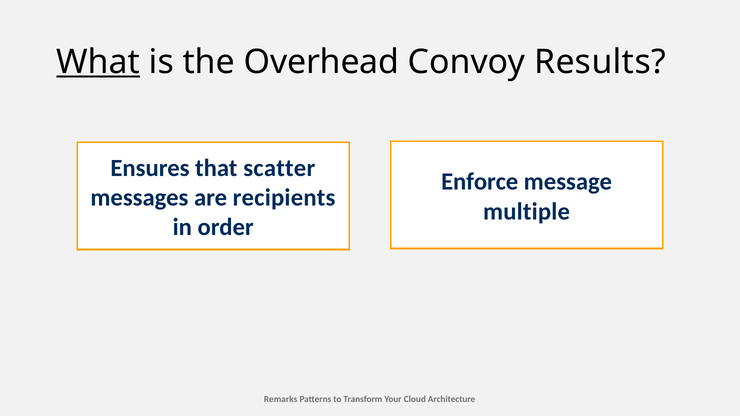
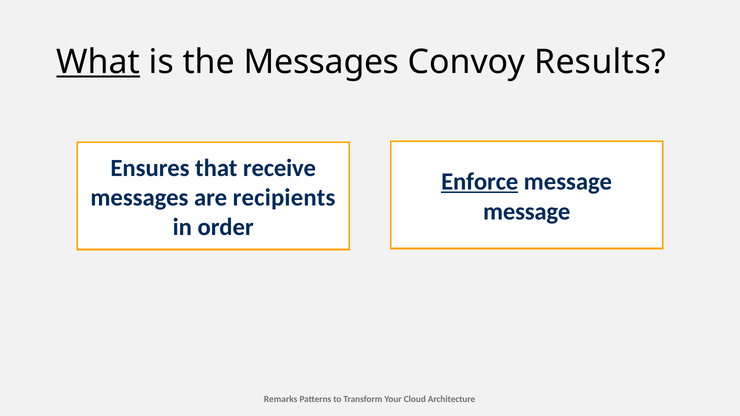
the Overhead: Overhead -> Messages
scatter: scatter -> receive
Enforce underline: none -> present
multiple at (527, 212): multiple -> message
